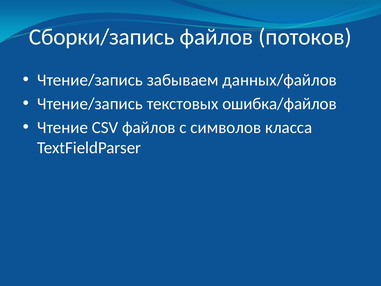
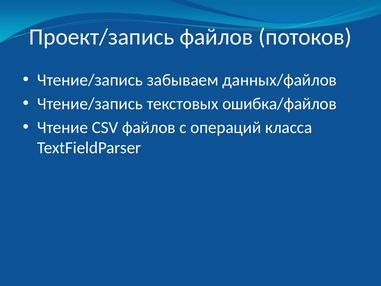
Сборки/запись: Сборки/запись -> Проект/запись
символов: символов -> операций
